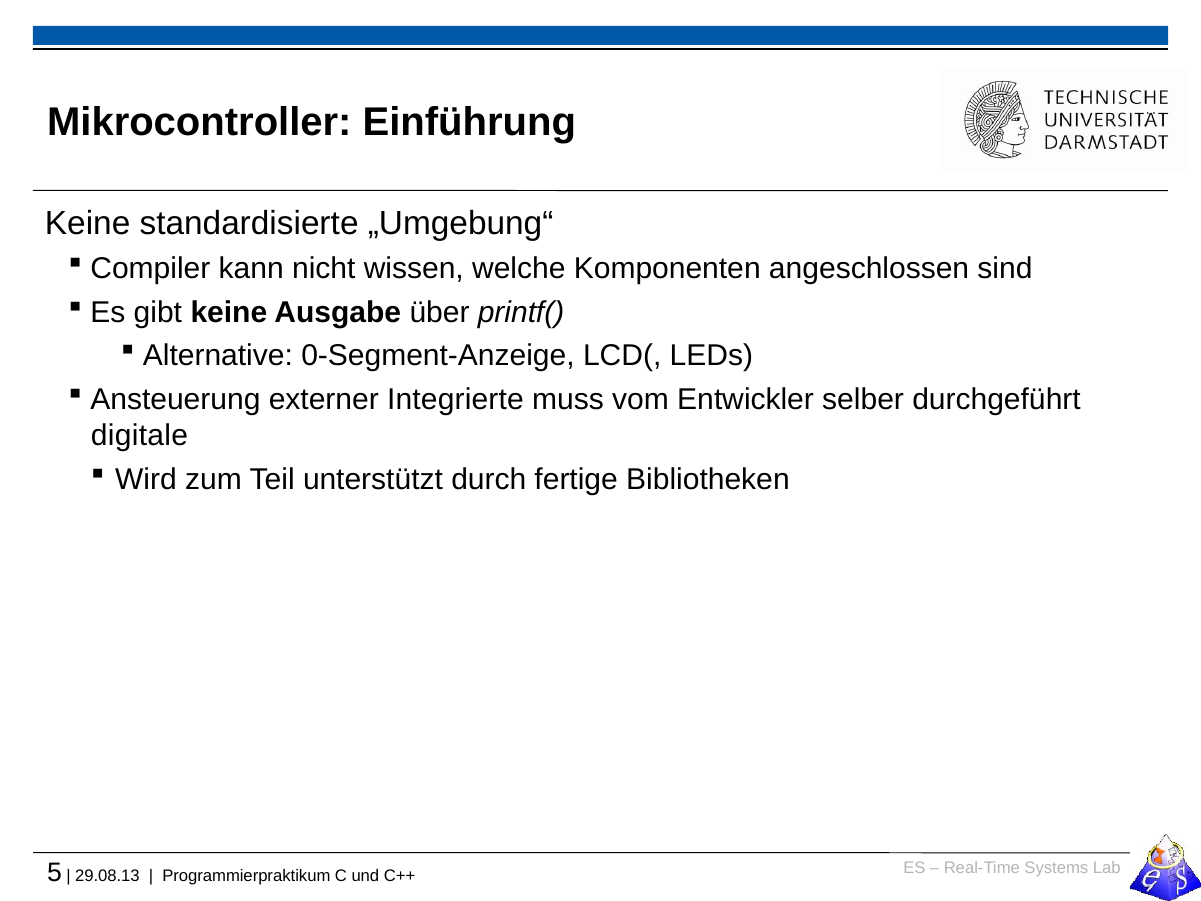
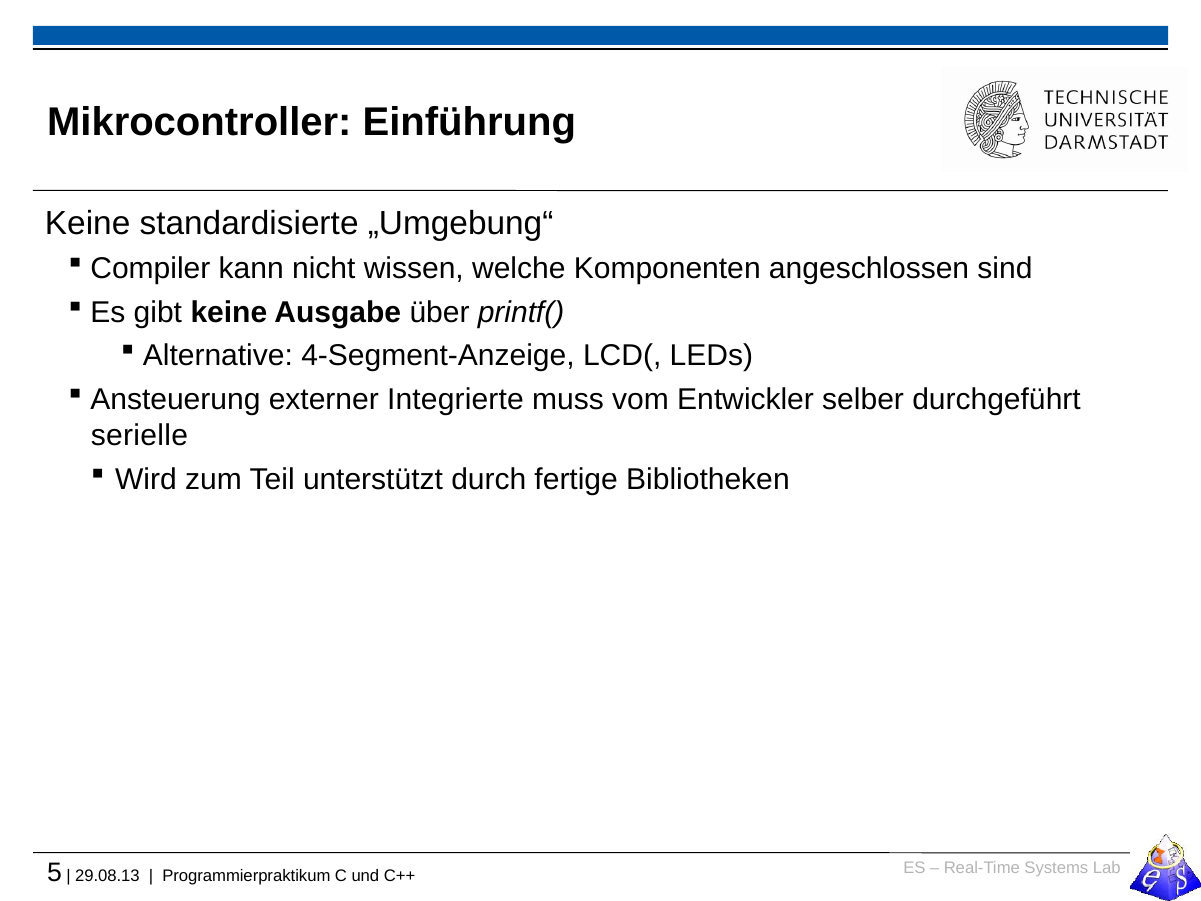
0-Segment-Anzeige: 0-Segment-Anzeige -> 4-Segment-Anzeige
digitale: digitale -> serielle
